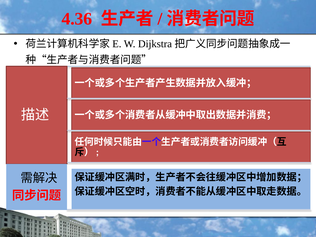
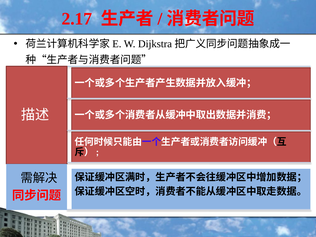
4.36: 4.36 -> 2.17
